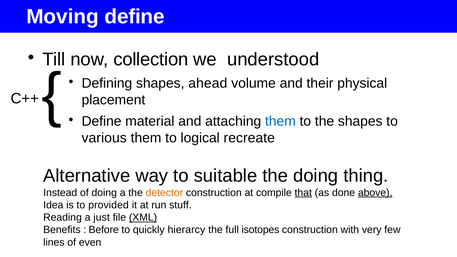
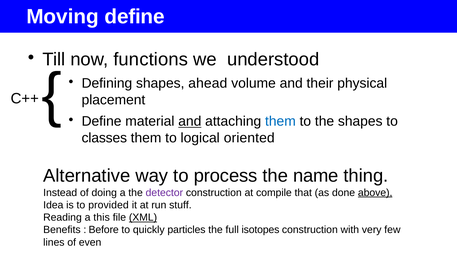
collection: collection -> functions
and at (190, 121) underline: none -> present
various: various -> classes
recreate: recreate -> oriented
suitable: suitable -> process
the doing: doing -> name
detector colour: orange -> purple
that underline: present -> none
just: just -> this
hierarcy: hierarcy -> particles
